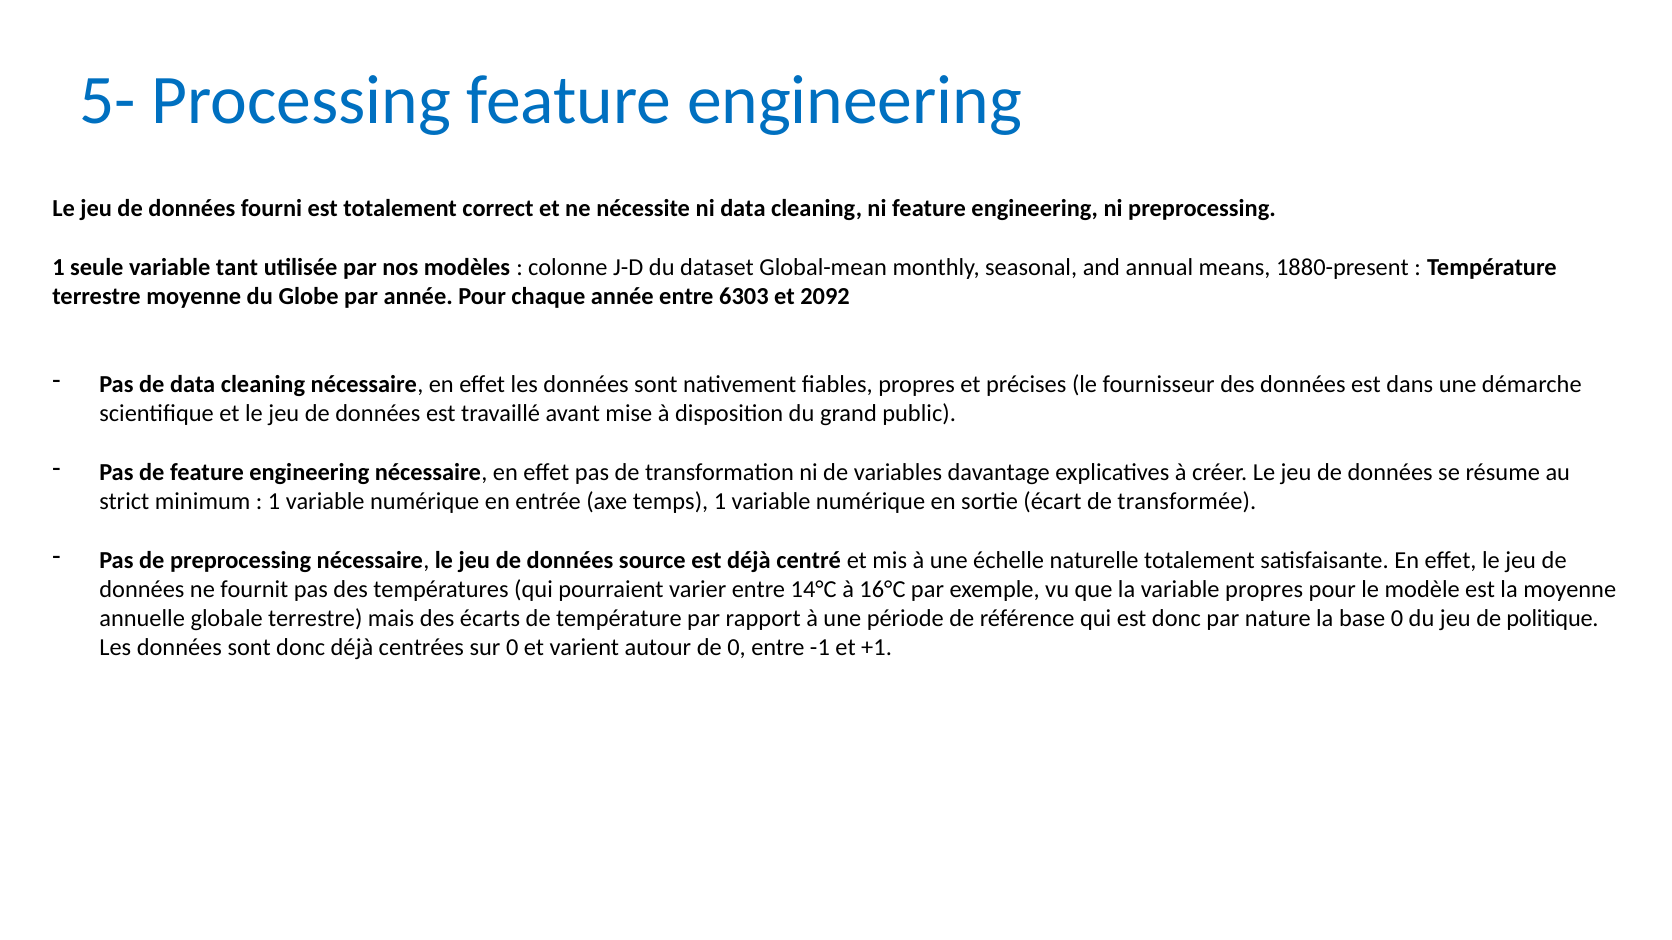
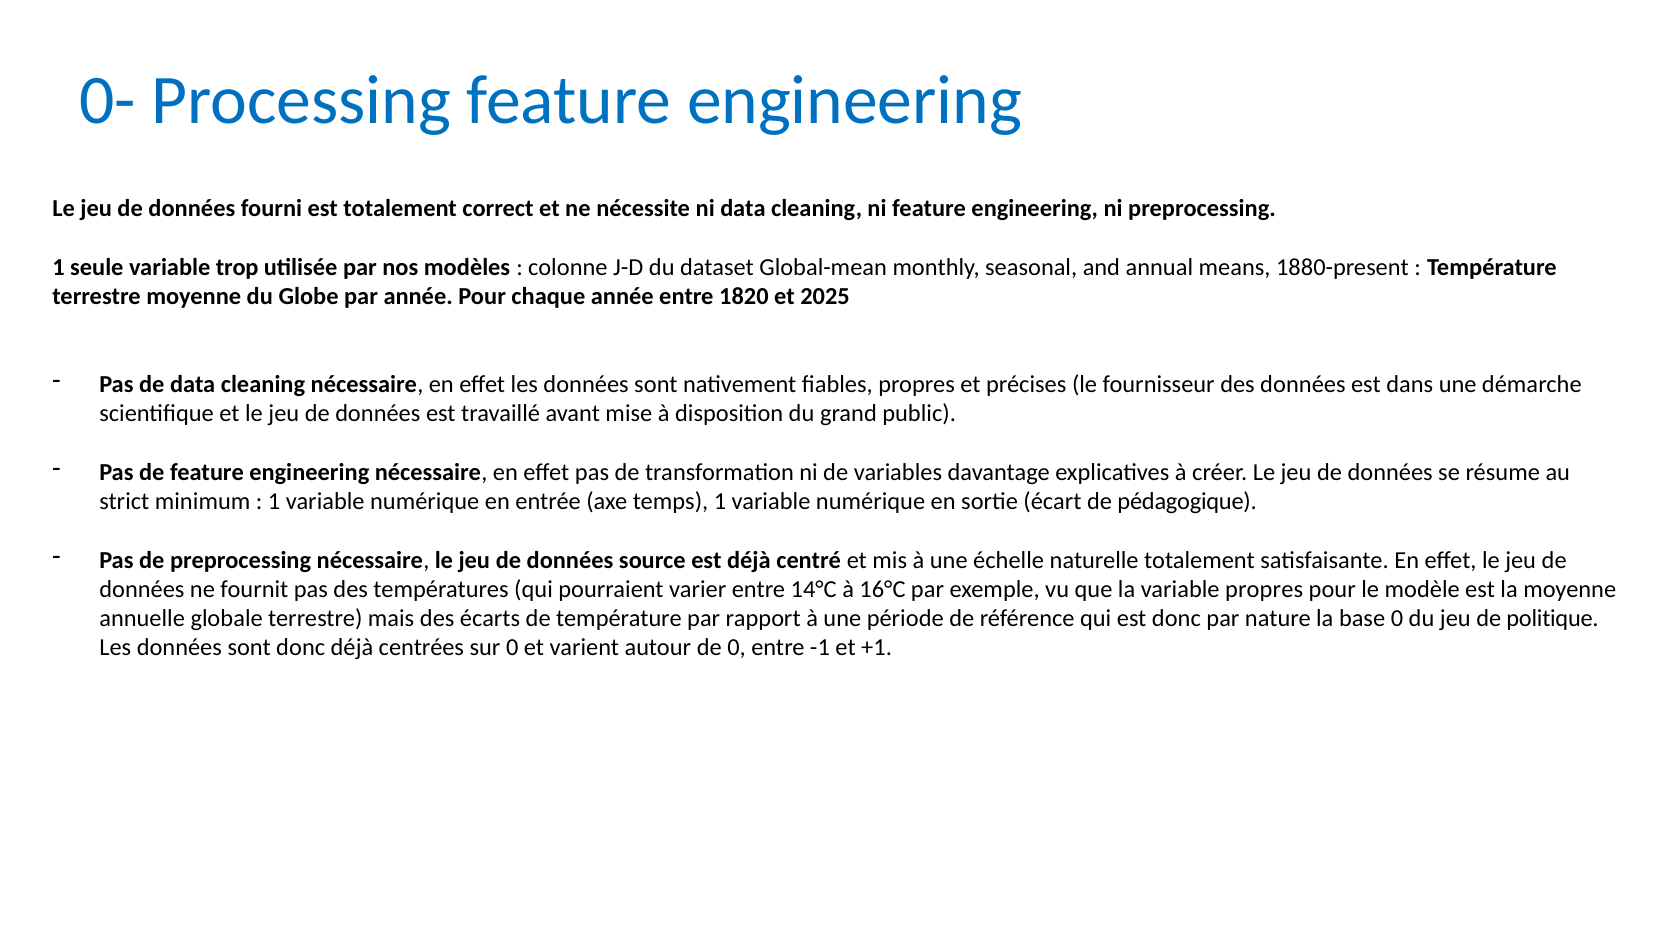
5-: 5- -> 0-
tant: tant -> trop
6303: 6303 -> 1820
2092: 2092 -> 2025
transformée: transformée -> pédagogique
